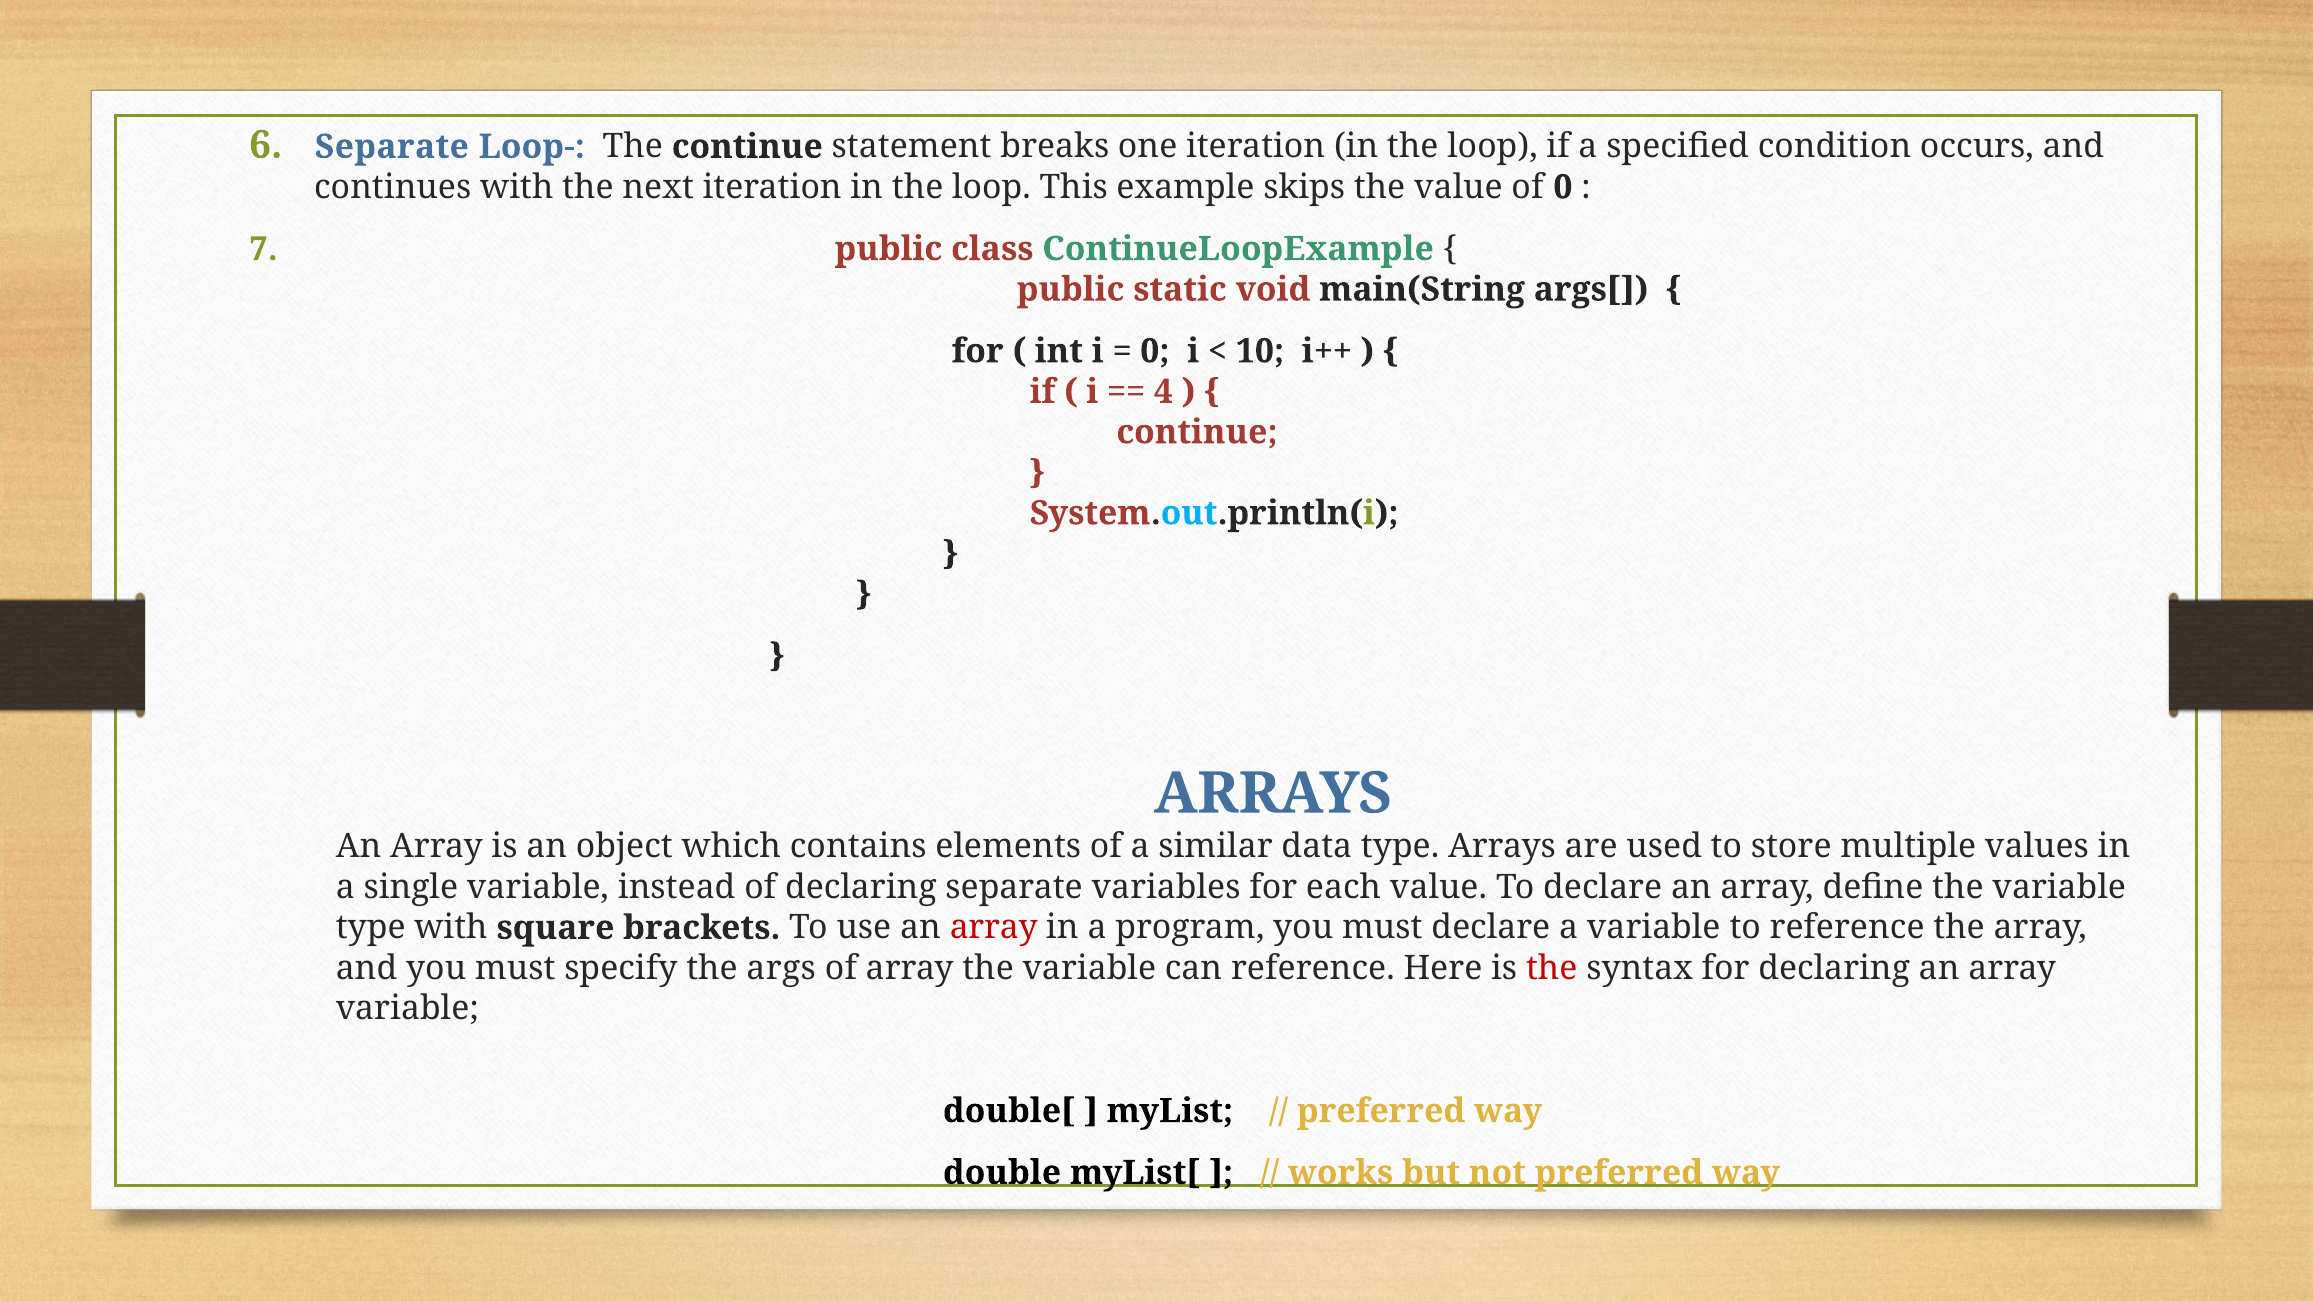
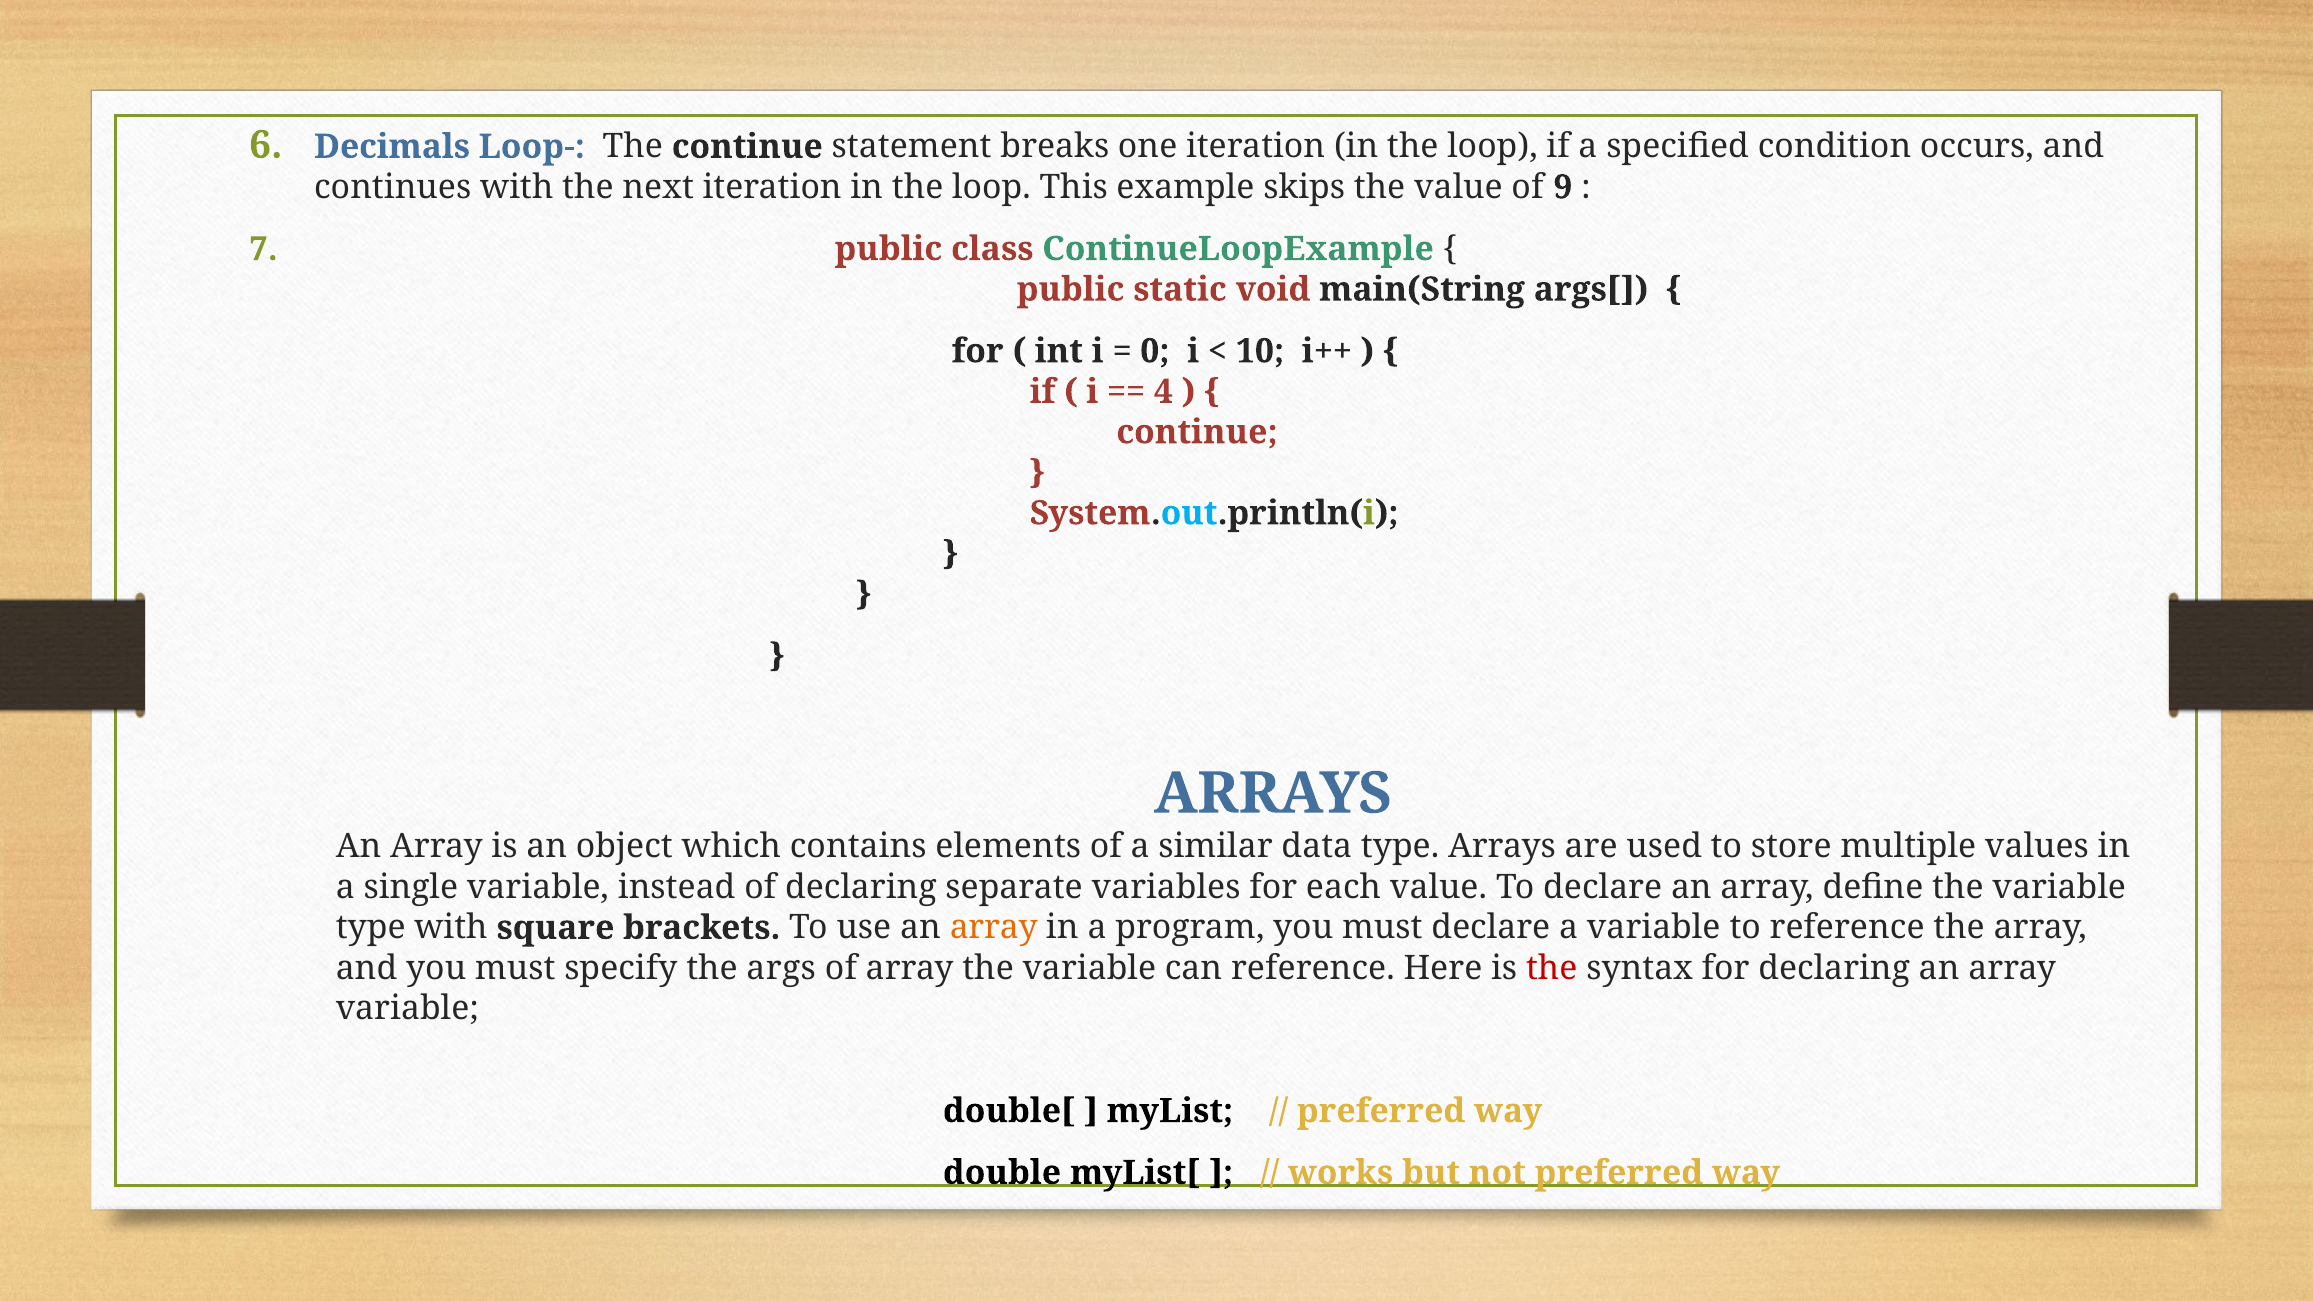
Separate at (392, 147): Separate -> Decimals
of 0: 0 -> 9
array at (994, 928) colour: red -> orange
